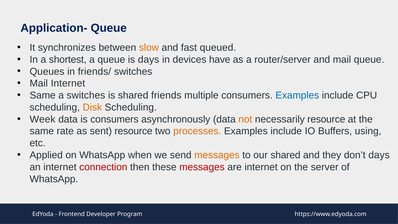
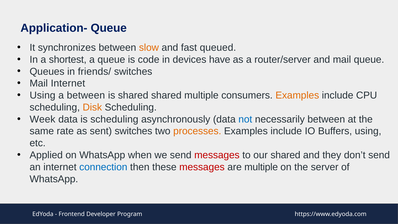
is days: days -> code
Same at (43, 95): Same -> Using
a switches: switches -> between
shared friends: friends -> shared
Examples at (297, 95) colour: blue -> orange
is consumers: consumers -> scheduling
not colour: orange -> blue
necessarily resource: resource -> between
sent resource: resource -> switches
messages at (217, 155) colour: orange -> red
don’t days: days -> send
connection colour: red -> blue
are internet: internet -> multiple
